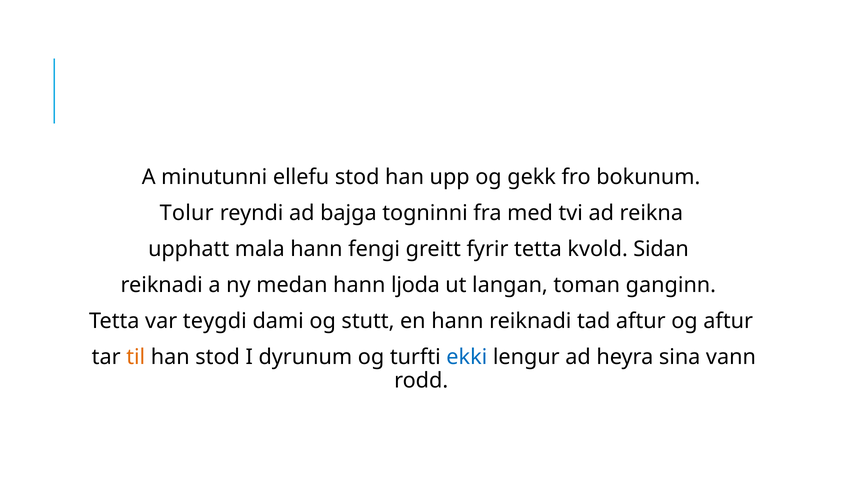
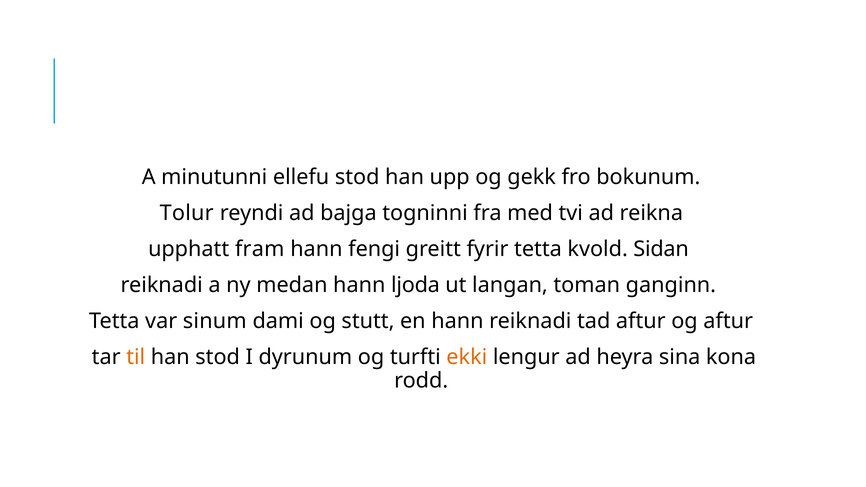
mala: mala -> fram
teygdi: teygdi -> sinum
ekki colour: blue -> orange
vann: vann -> kona
